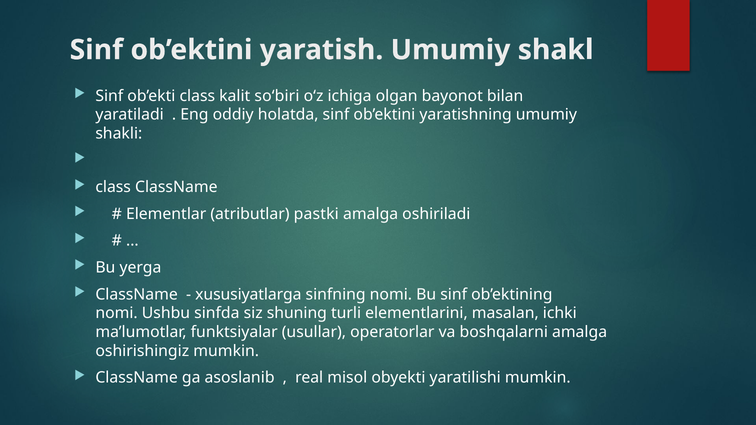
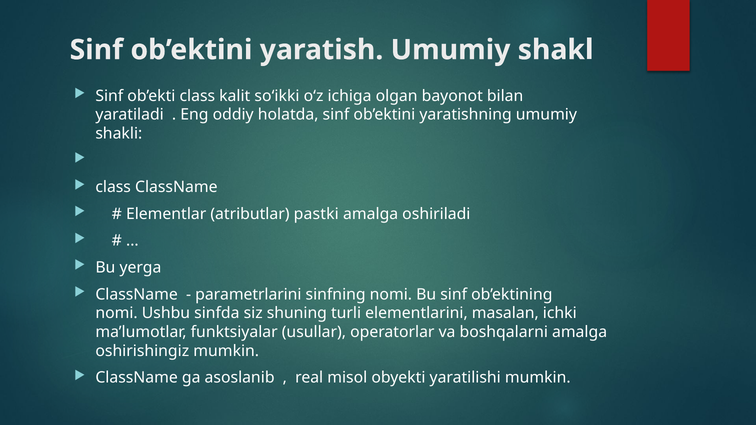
so‘biri: so‘biri -> so‘ikki
xususiyatlarga: xususiyatlarga -> parametrlarini
